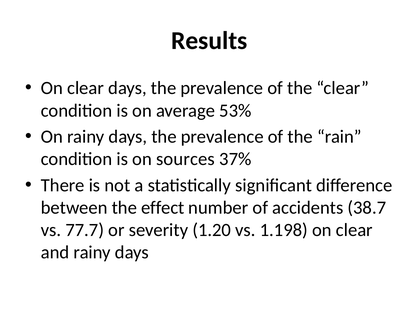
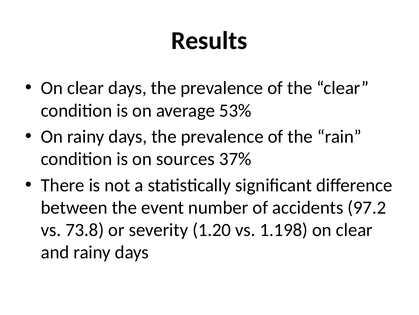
effect: effect -> event
38.7: 38.7 -> 97.2
77.7: 77.7 -> 73.8
